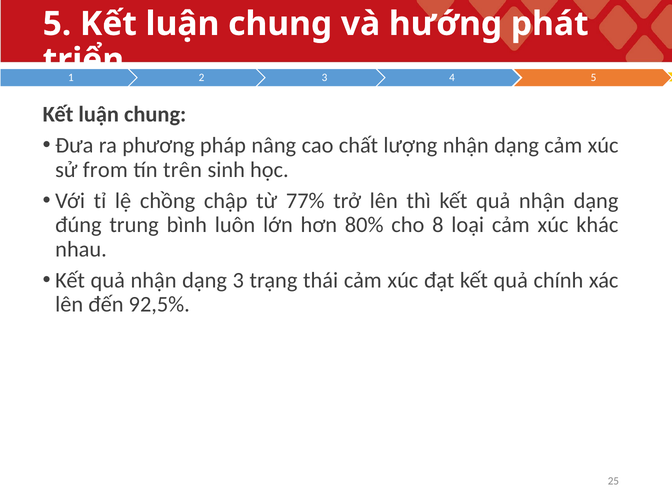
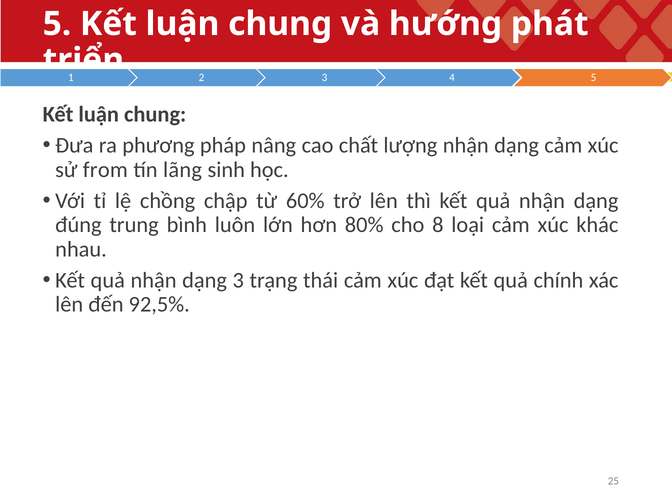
trên: trên -> lãng
77%: 77% -> 60%
